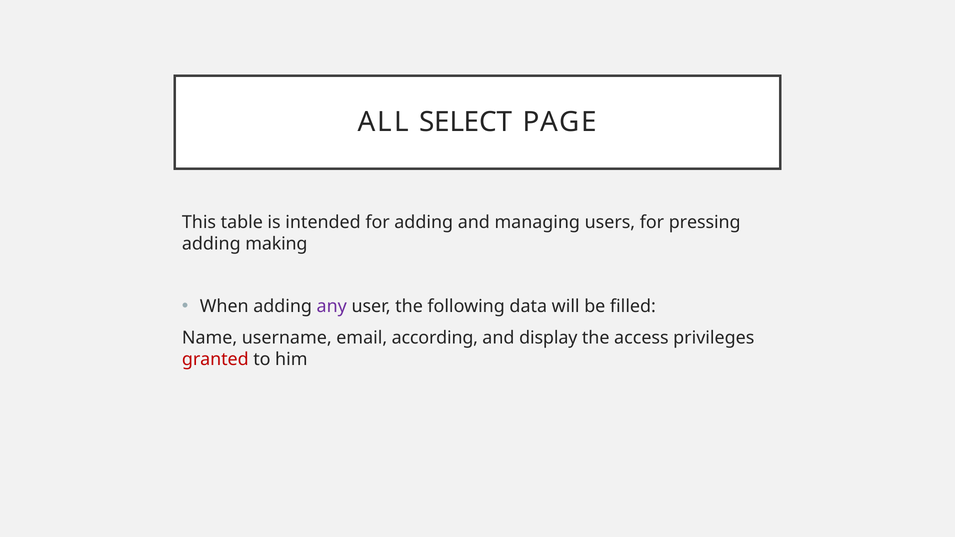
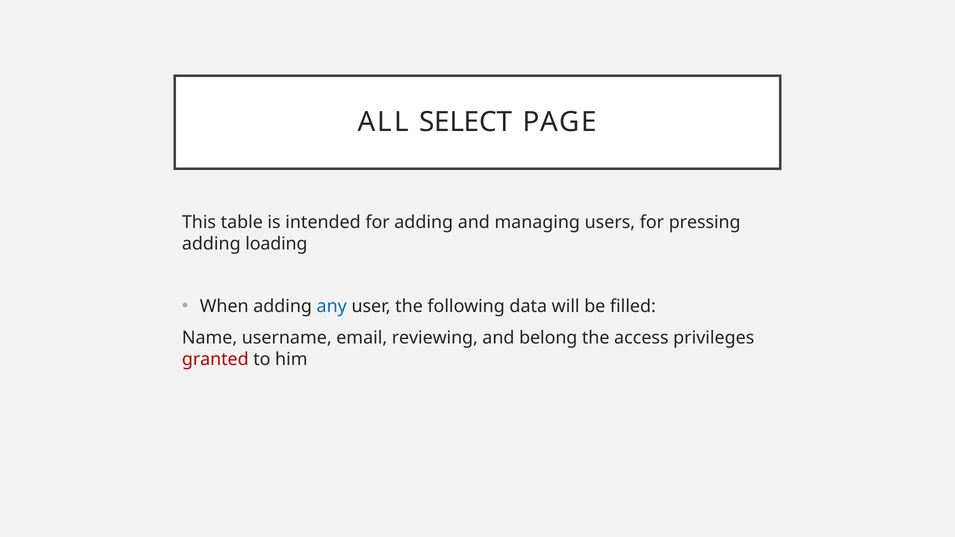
making: making -> loading
any colour: purple -> blue
according: according -> reviewing
display: display -> belong
